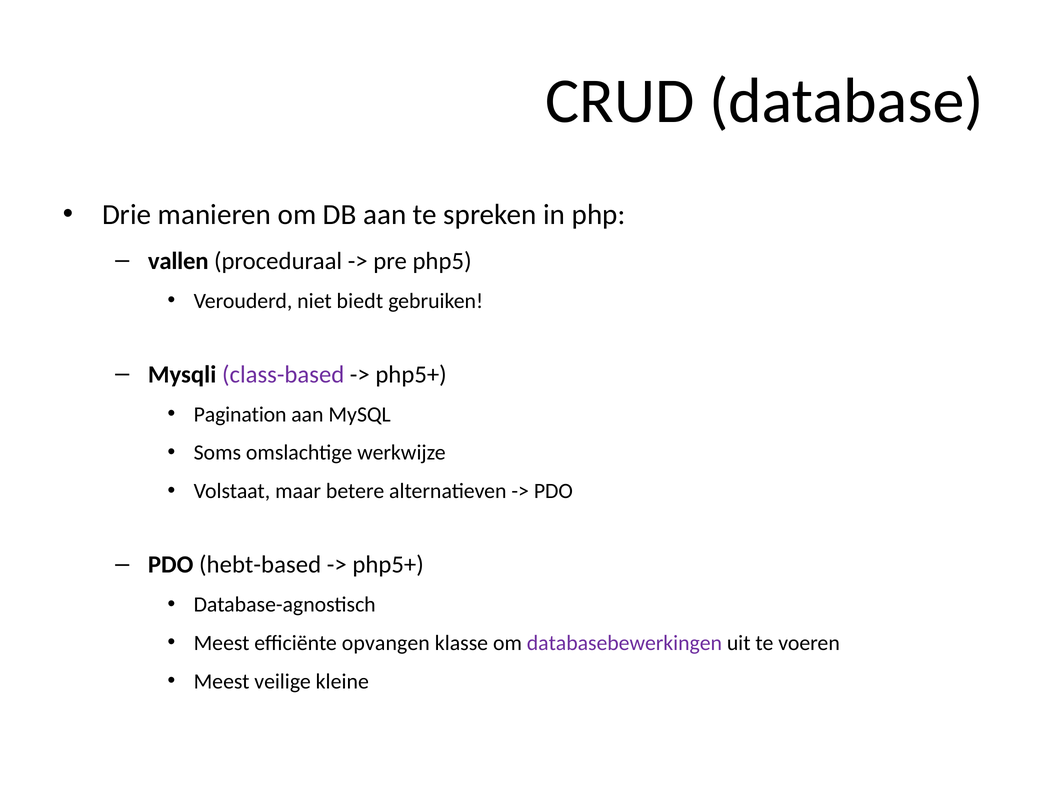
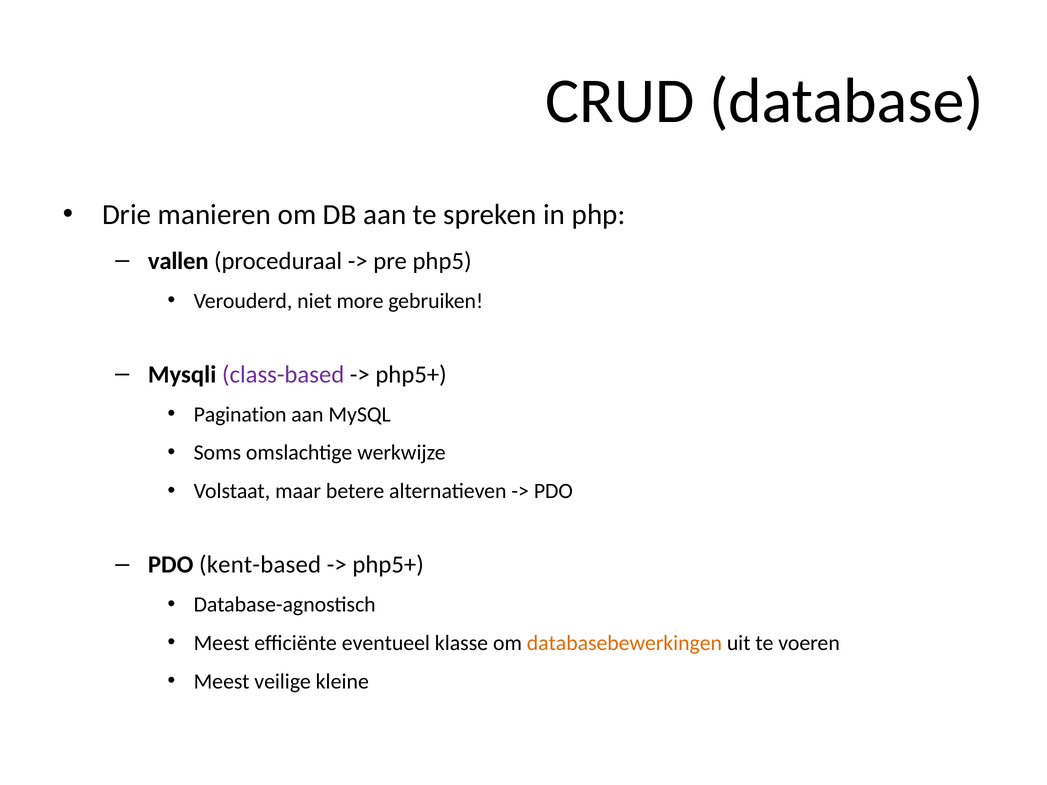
biedt: biedt -> more
hebt-based: hebt-based -> kent-based
opvangen: opvangen -> eventueel
databasebewerkingen colour: purple -> orange
